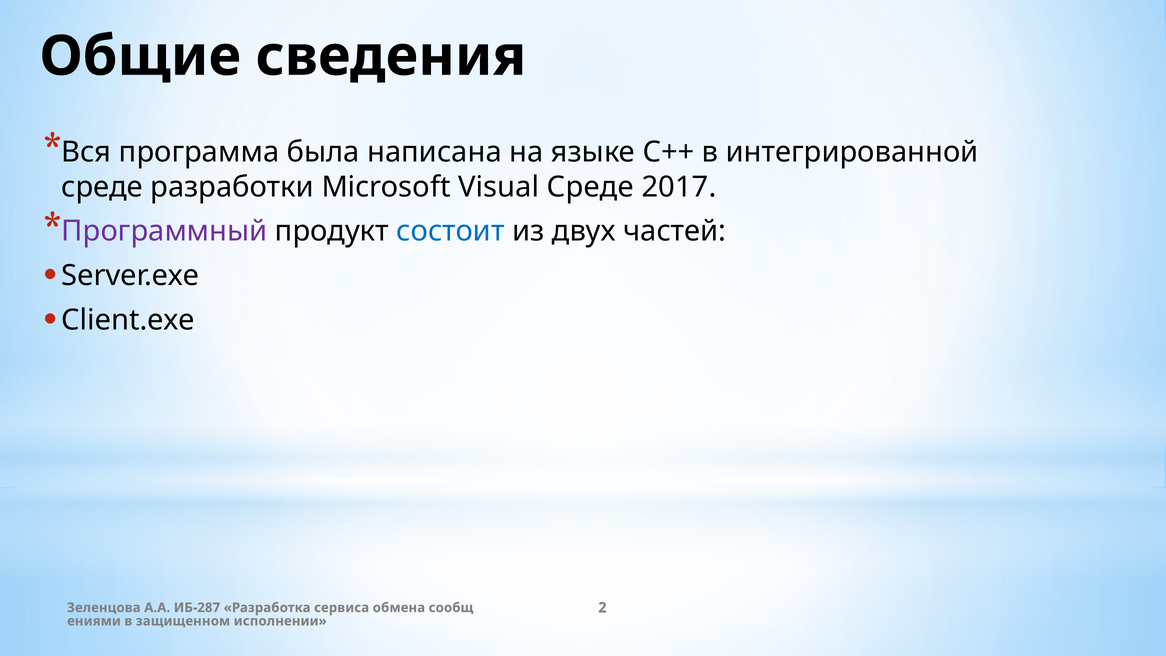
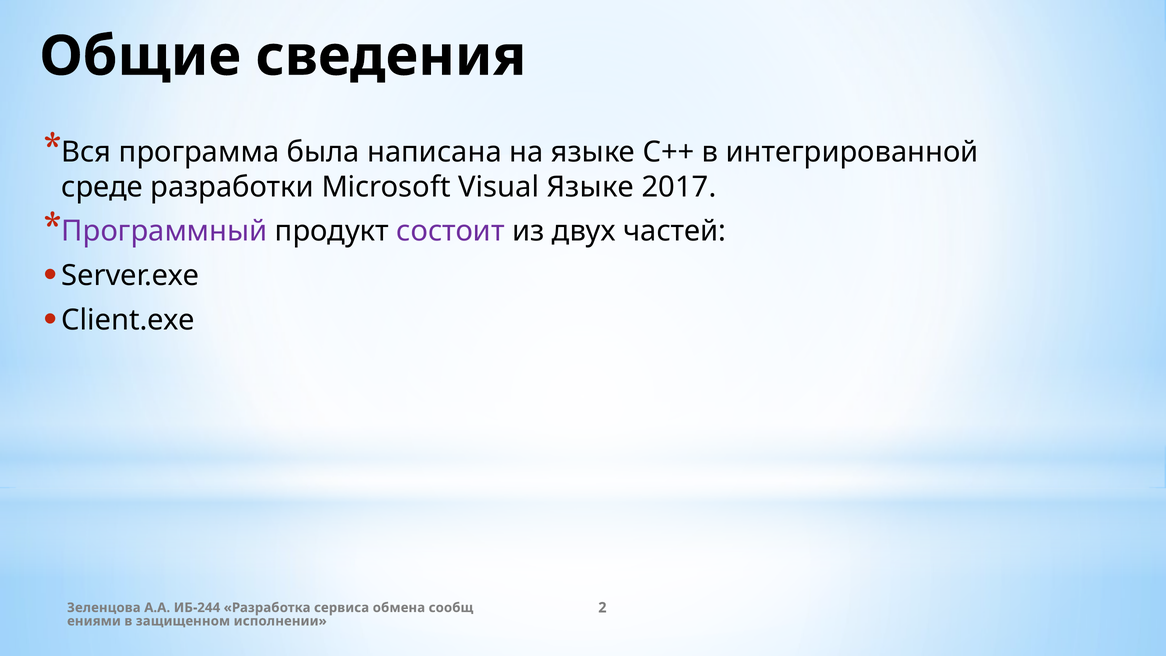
Visual Среде: Среде -> Языке
состоит colour: blue -> purple
ИБ-287: ИБ-287 -> ИБ-244
